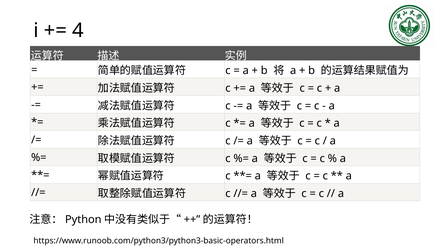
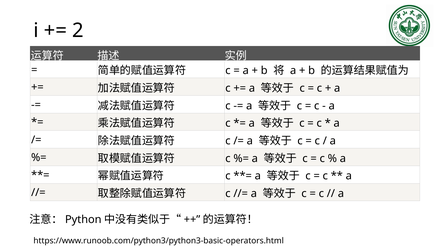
4: 4 -> 2
